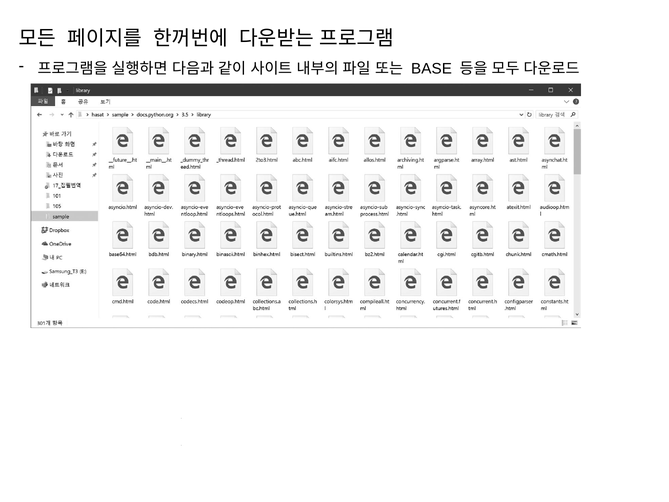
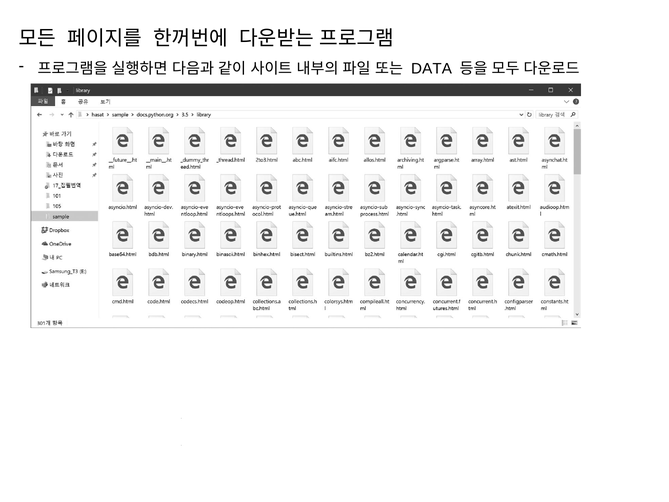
BASE: BASE -> DATA
